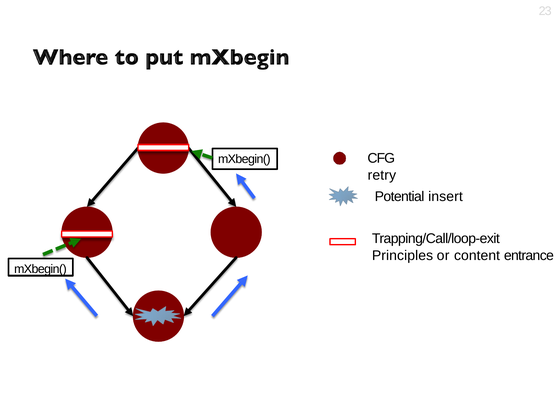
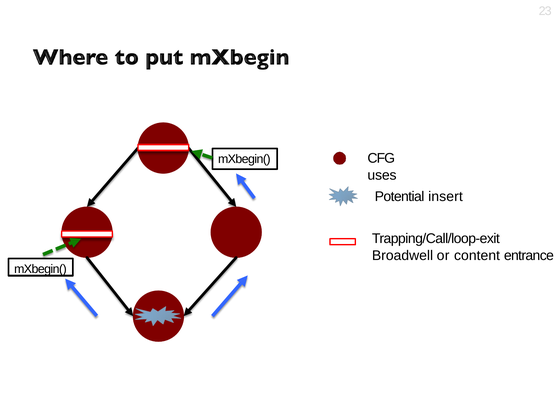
retry: retry -> uses
Principles: Principles -> Broadwell
